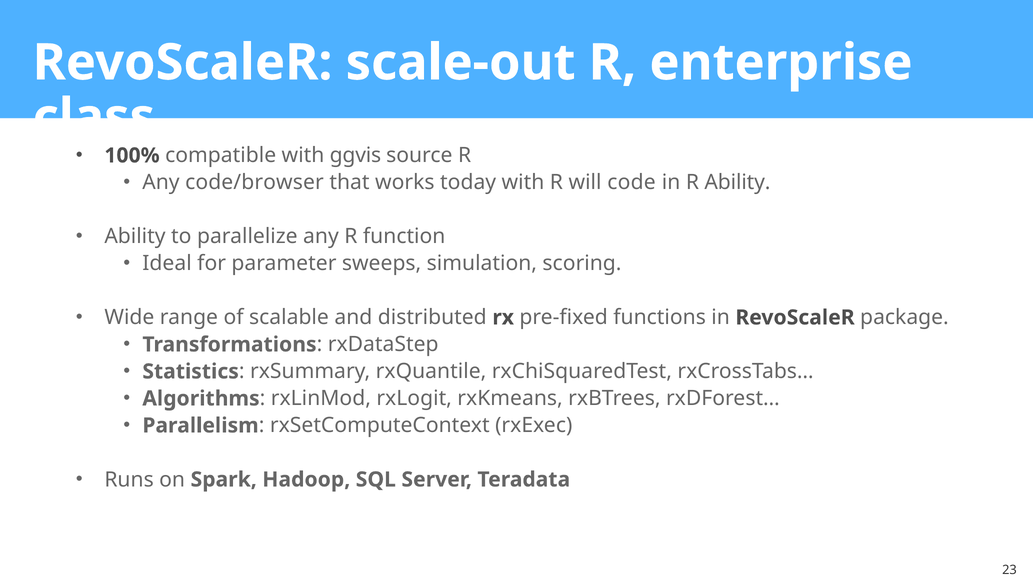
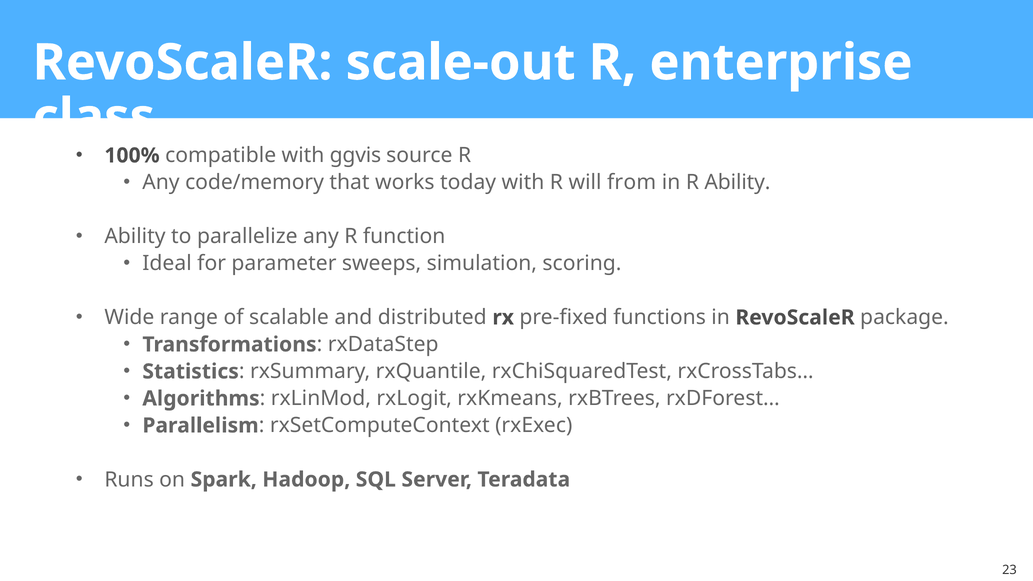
code/browser: code/browser -> code/memory
code: code -> from
